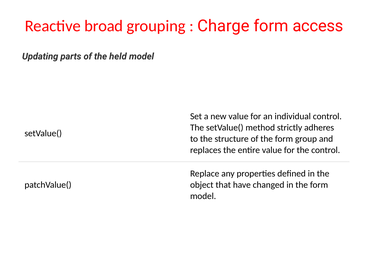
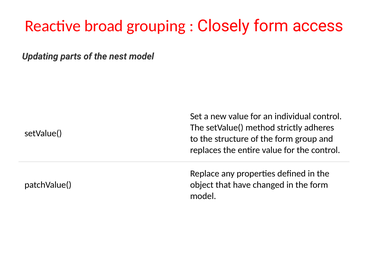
Charge: Charge -> Closely
held: held -> nest
